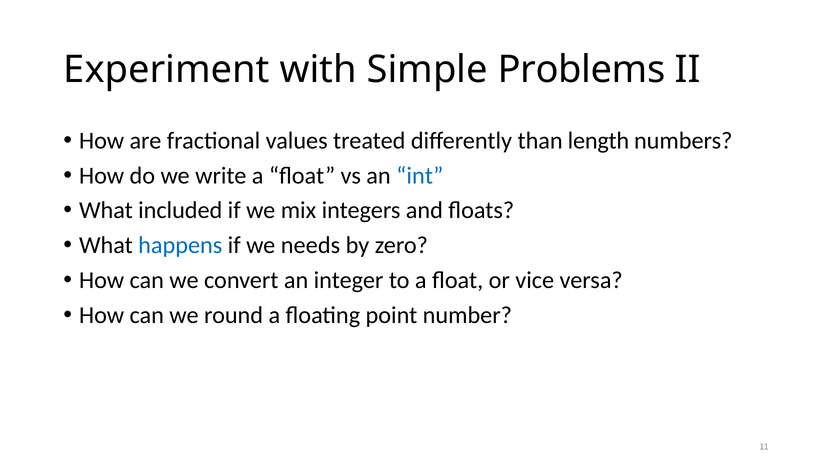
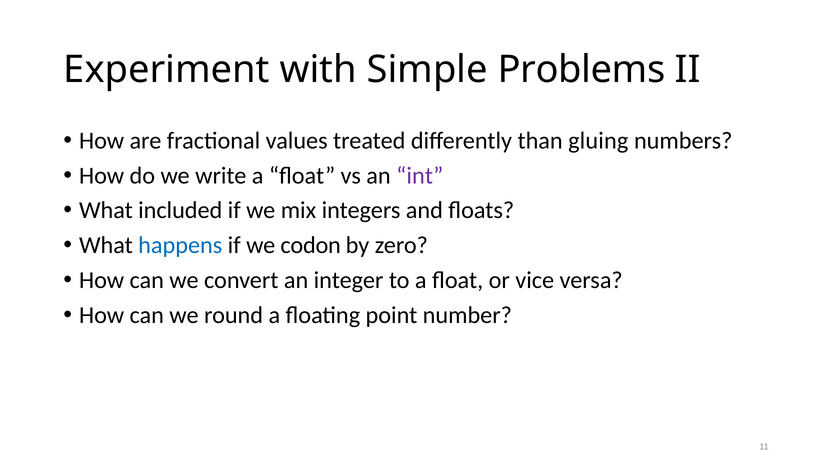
length: length -> gluing
int colour: blue -> purple
needs: needs -> codon
